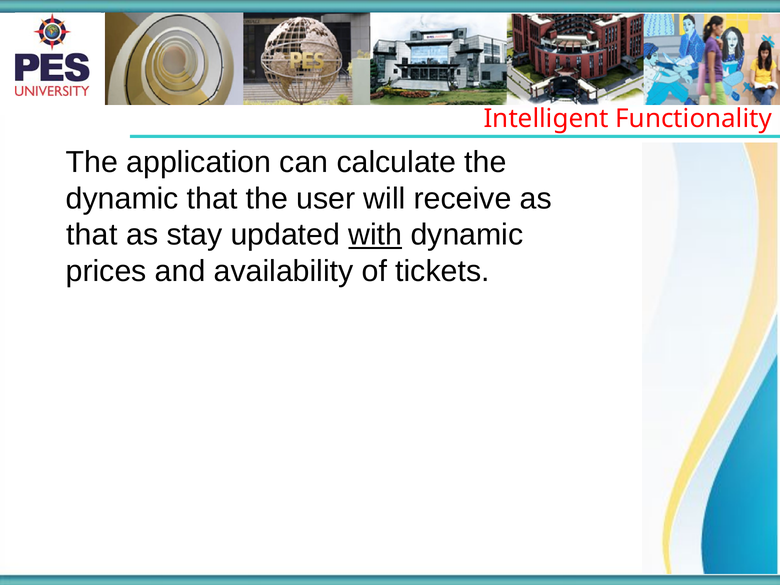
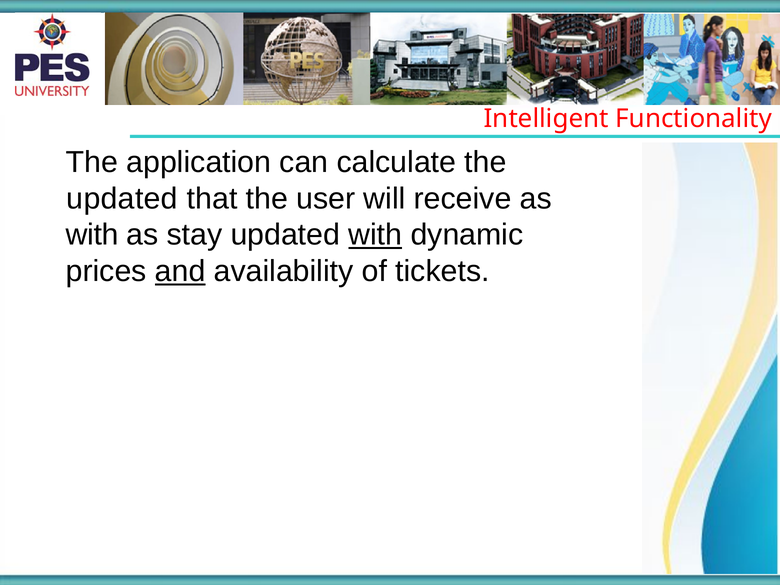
dynamic at (122, 199): dynamic -> updated
that at (92, 235): that -> with
and underline: none -> present
